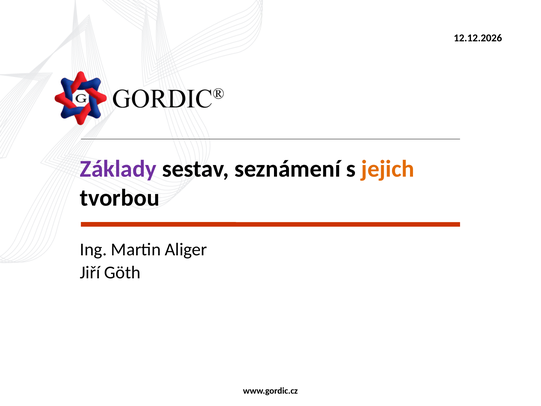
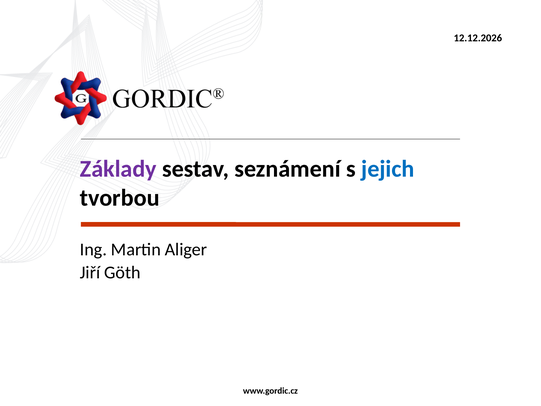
jejich colour: orange -> blue
